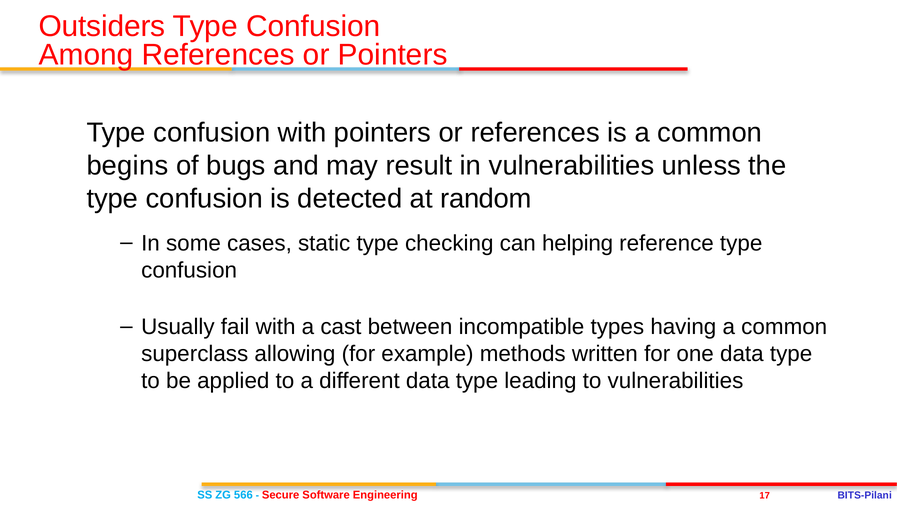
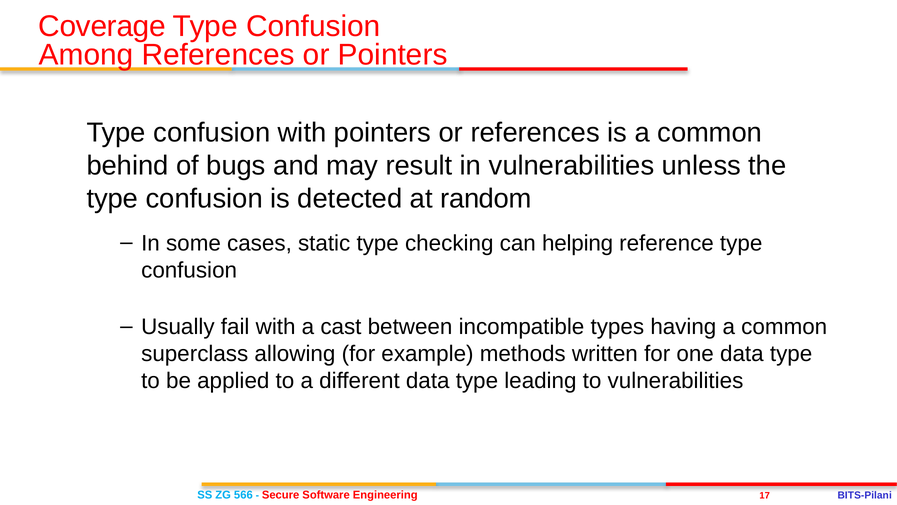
Outsiders: Outsiders -> Coverage
begins: begins -> behind
